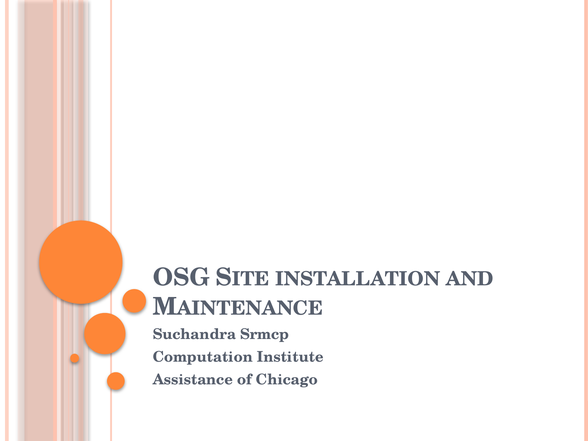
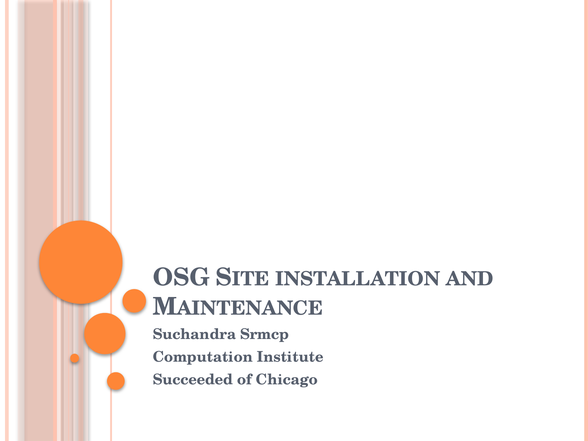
Assistance: Assistance -> Succeeded
